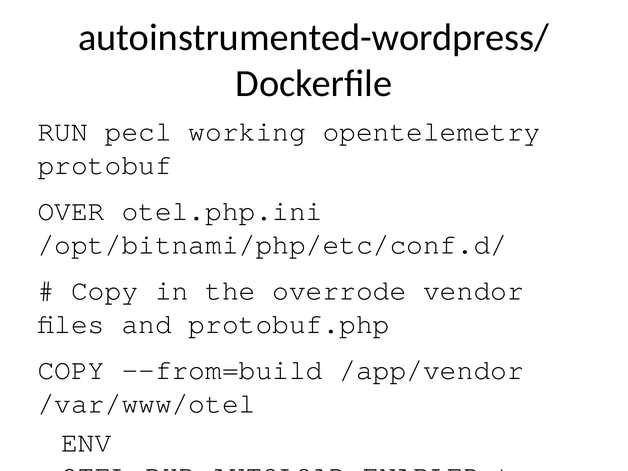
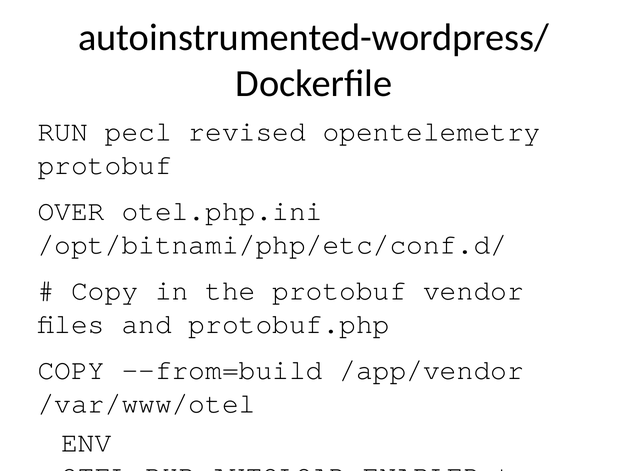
working: working -> revised
the overrode: overrode -> protobuf
